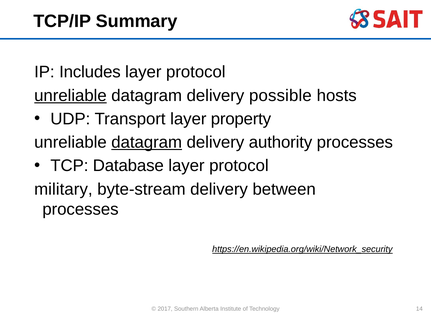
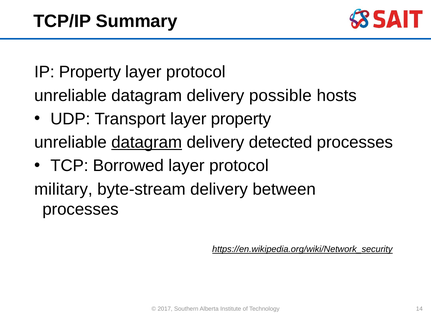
IP Includes: Includes -> Property
unreliable at (70, 96) underline: present -> none
authority: authority -> detected
Database: Database -> Borrowed
